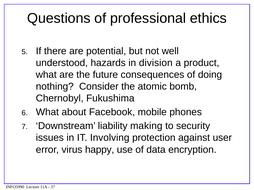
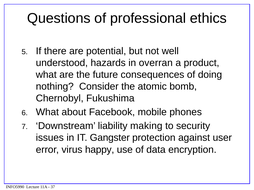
division: division -> overran
Involving: Involving -> Gangster
